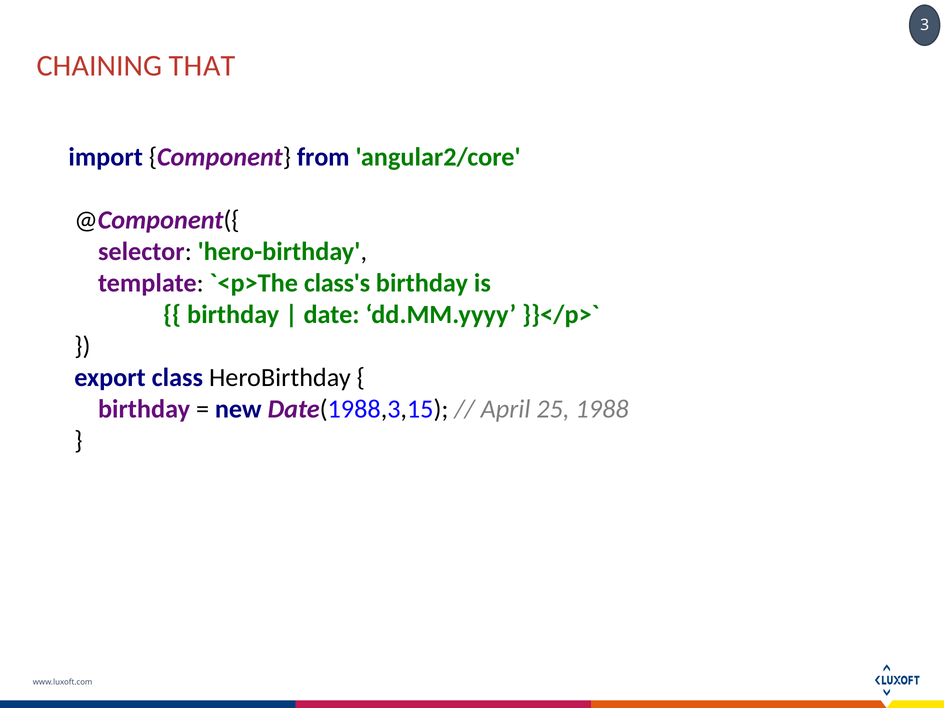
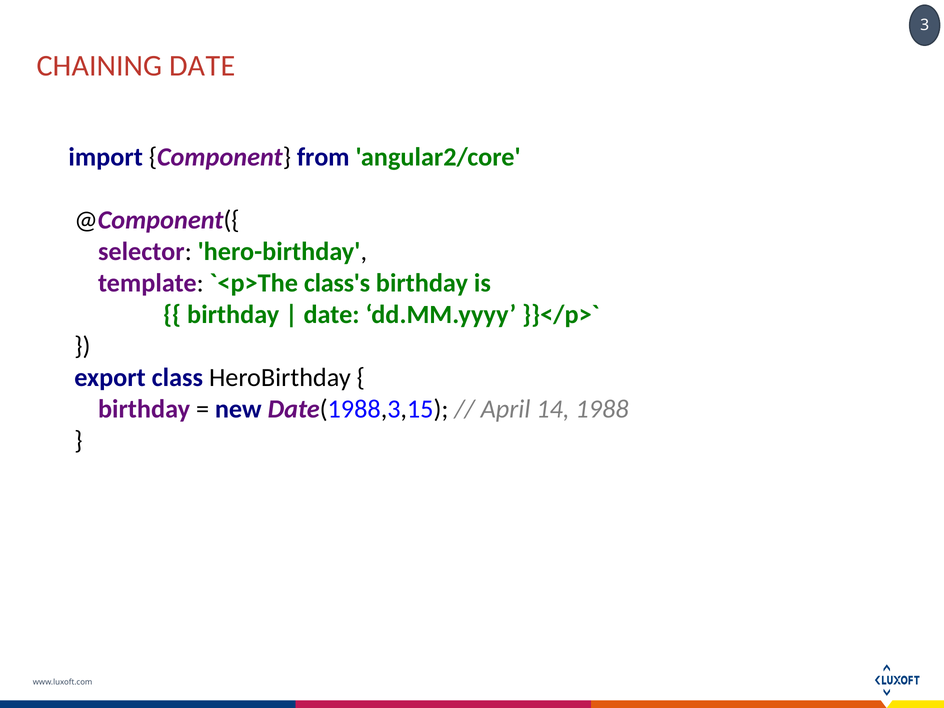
CHAINING THAT: THAT -> DATE
25: 25 -> 14
